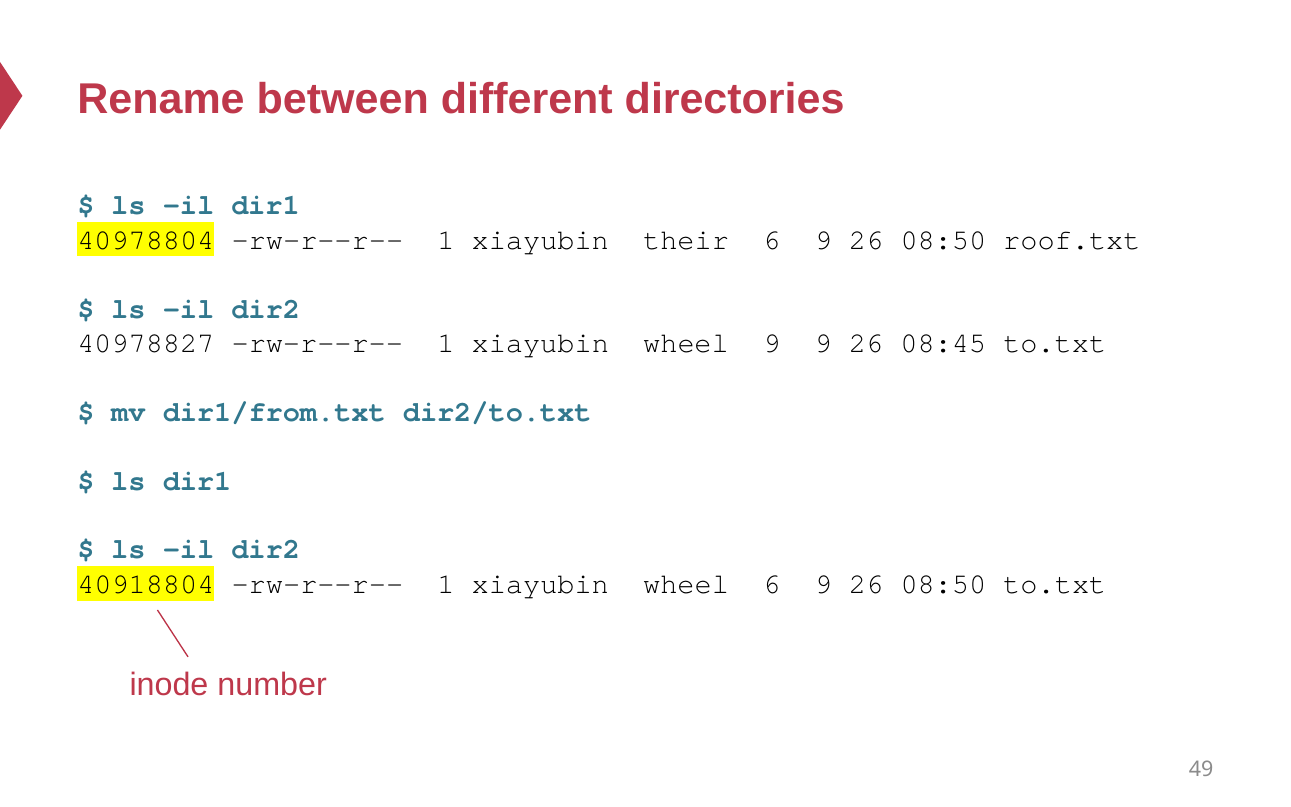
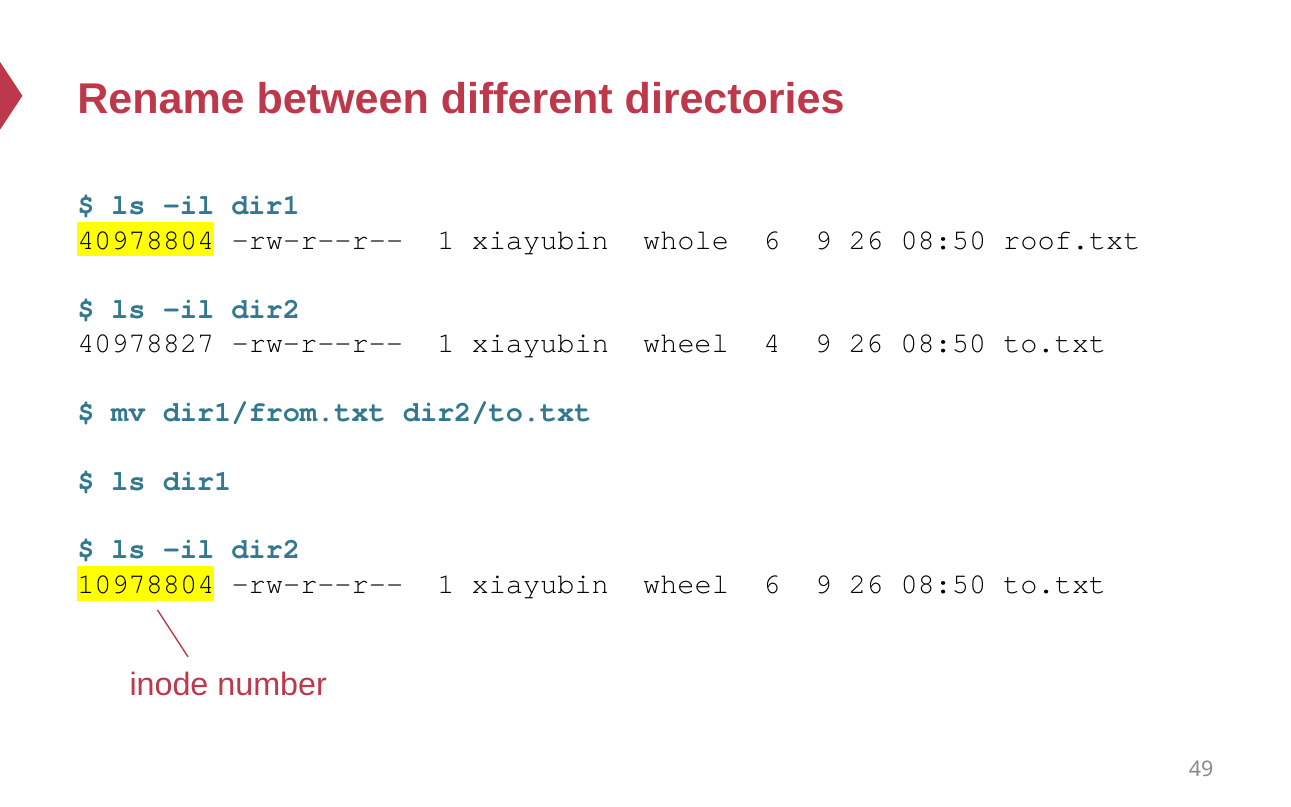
their: their -> whole
wheel 9: 9 -> 4
08:45 at (943, 343): 08:45 -> 08:50
40918804: 40918804 -> 10978804
